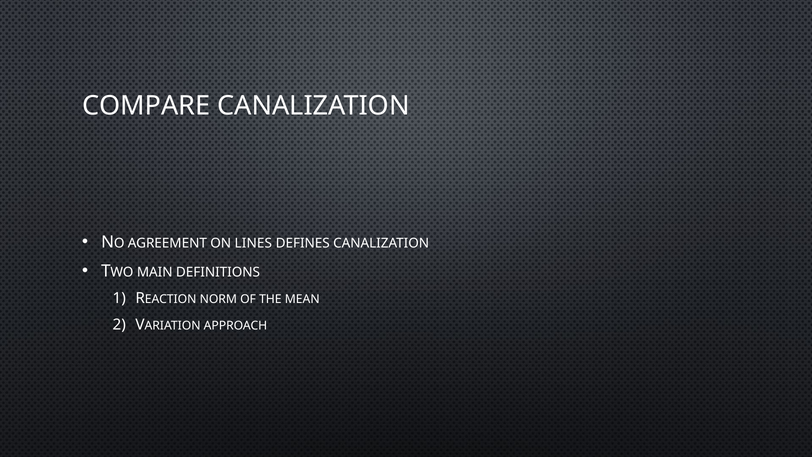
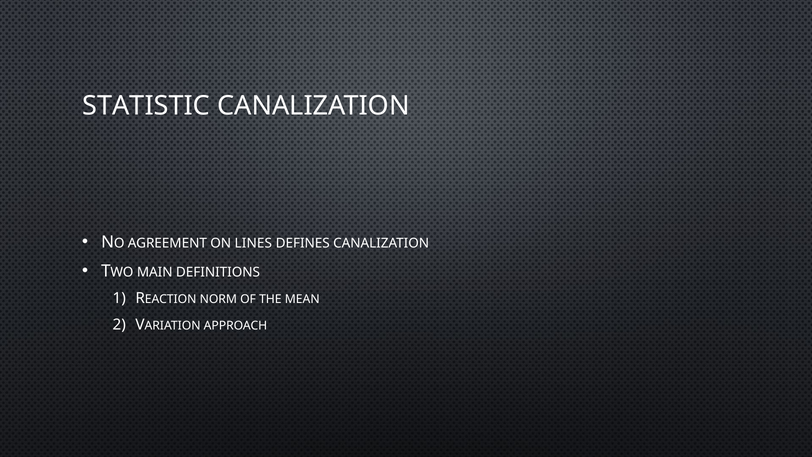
COMPARE: COMPARE -> STATISTIC
